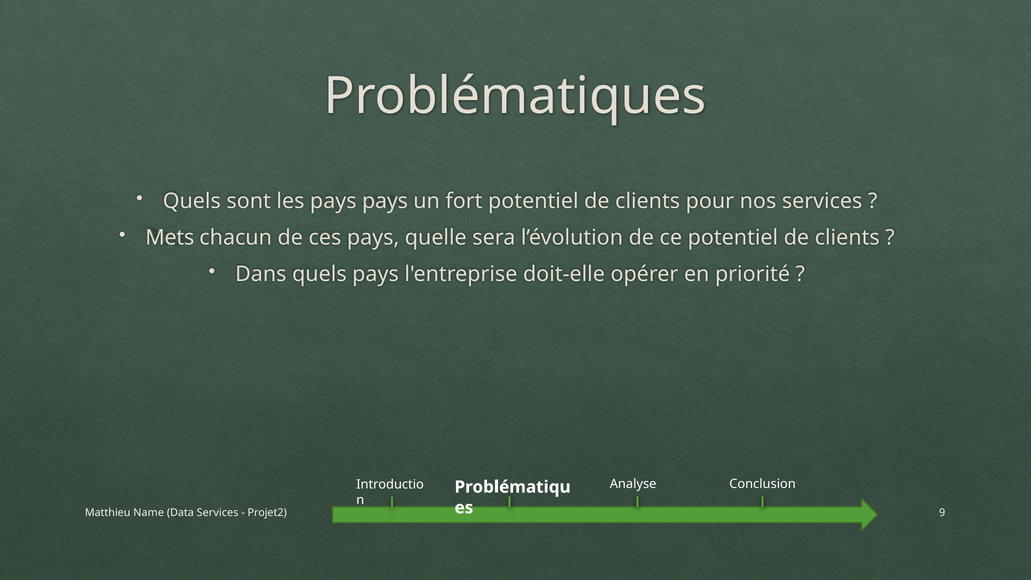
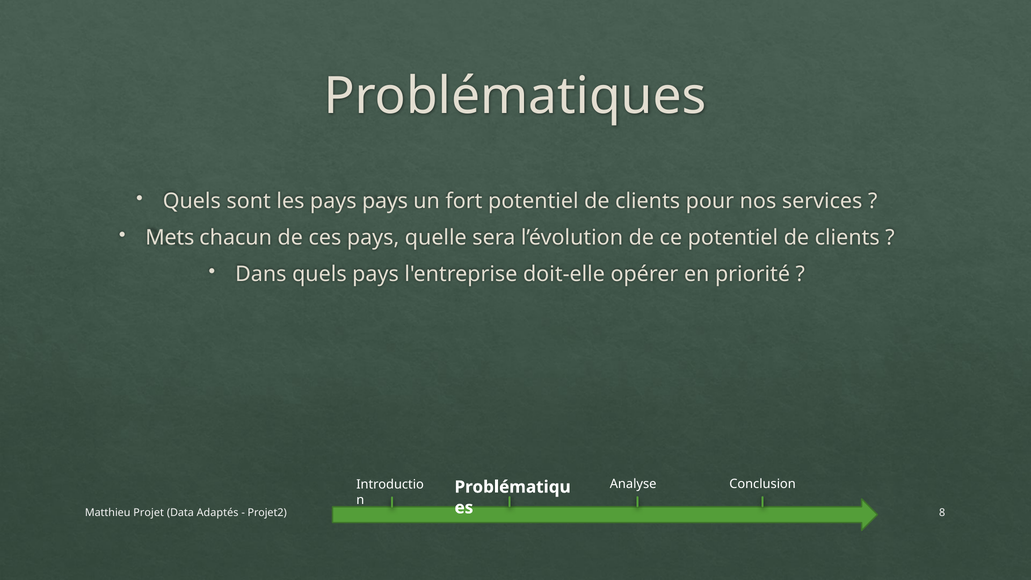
Name: Name -> Projet
Data Services: Services -> Adaptés
9: 9 -> 8
